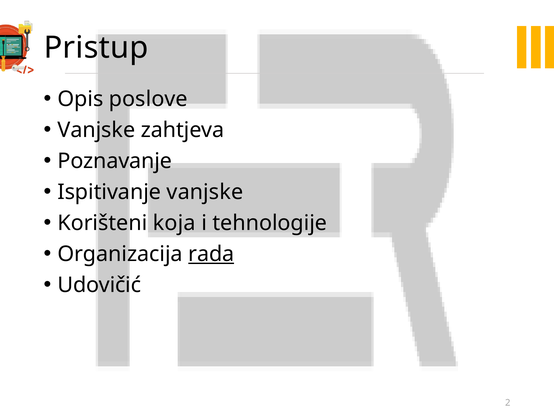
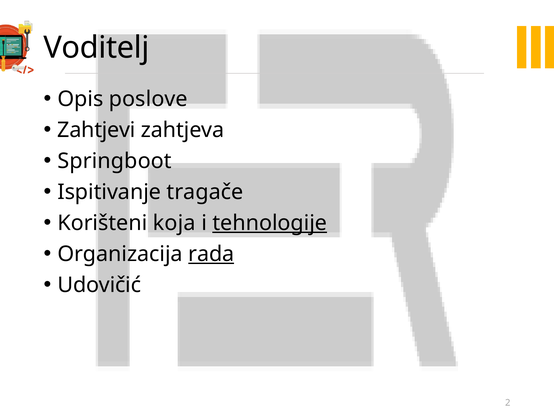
Pristup: Pristup -> Voditelj
Vanjske at (96, 130): Vanjske -> Zahtjevi
Poznavanje: Poznavanje -> Springboot
Ispitivanje vanjske: vanjske -> tragače
tehnologije underline: none -> present
